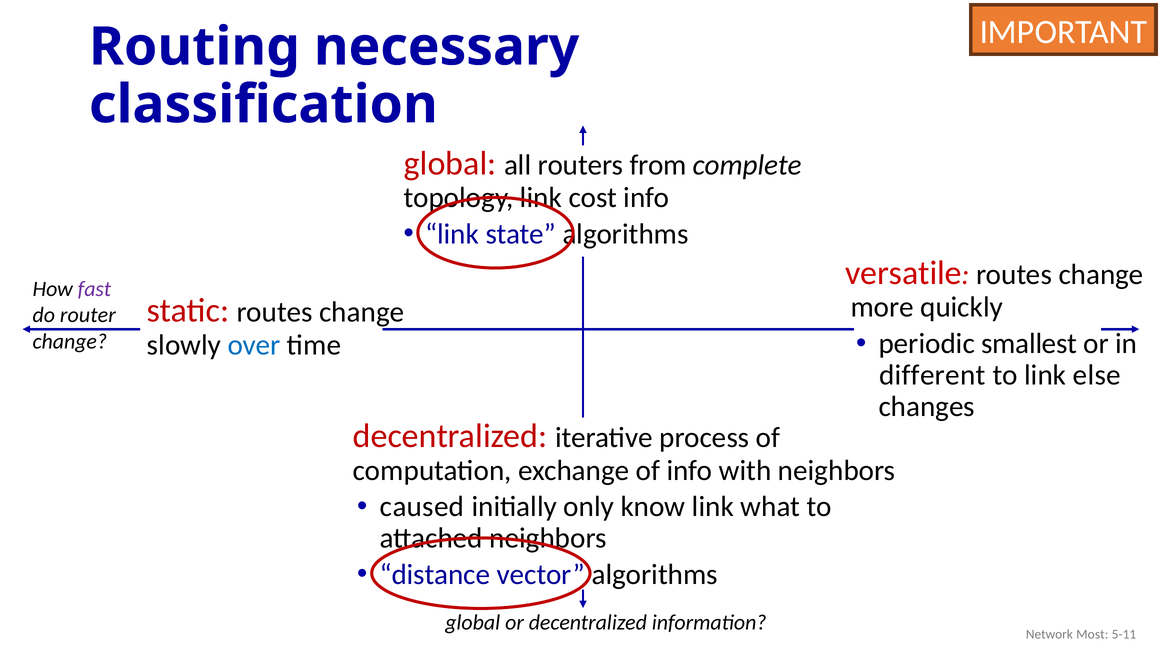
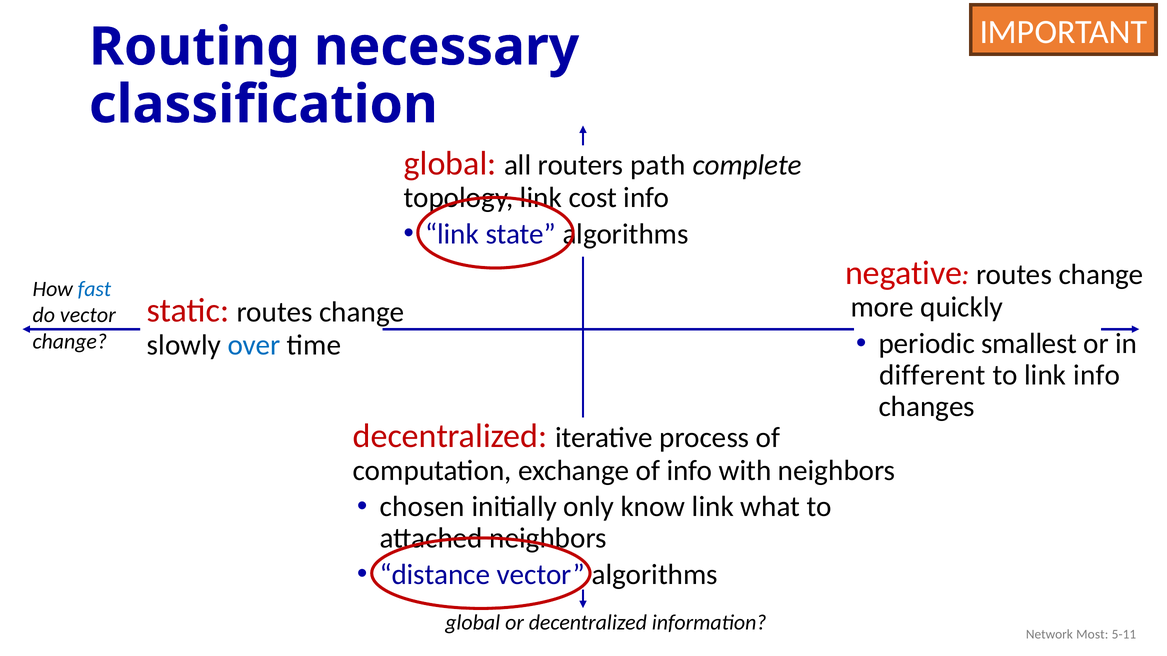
from: from -> path
versatile: versatile -> negative
fast colour: purple -> blue
do router: router -> vector
link else: else -> info
caused: caused -> chosen
